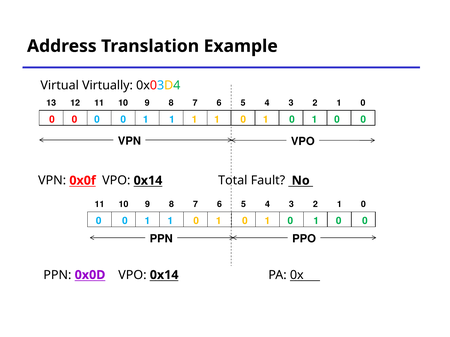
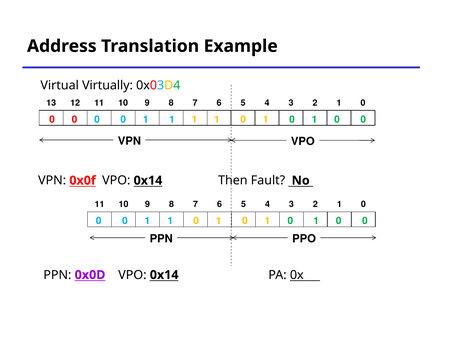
Total: Total -> Then
